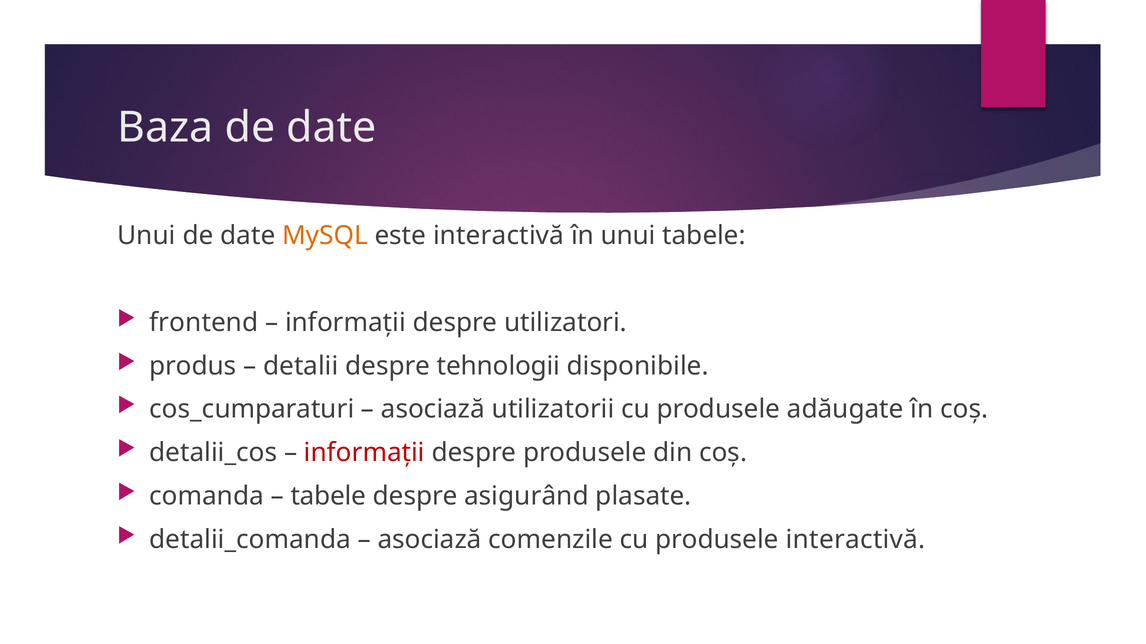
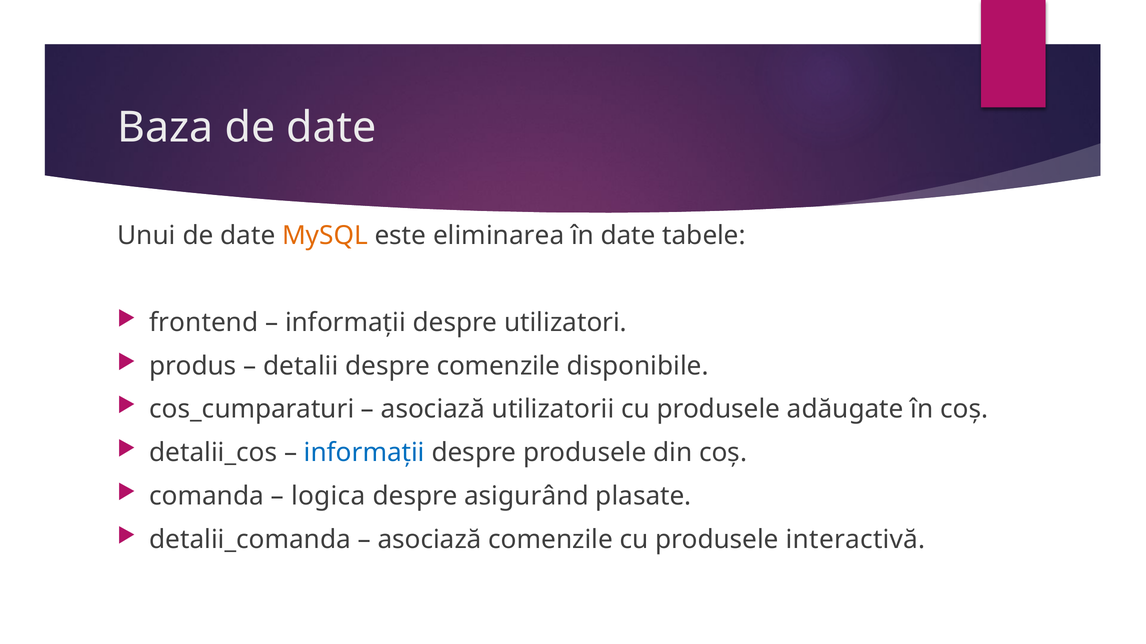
este interactivă: interactivă -> eliminarea
în unui: unui -> date
despre tehnologii: tehnologii -> comenzile
informații at (364, 453) colour: red -> blue
tabele at (328, 497): tabele -> logica
